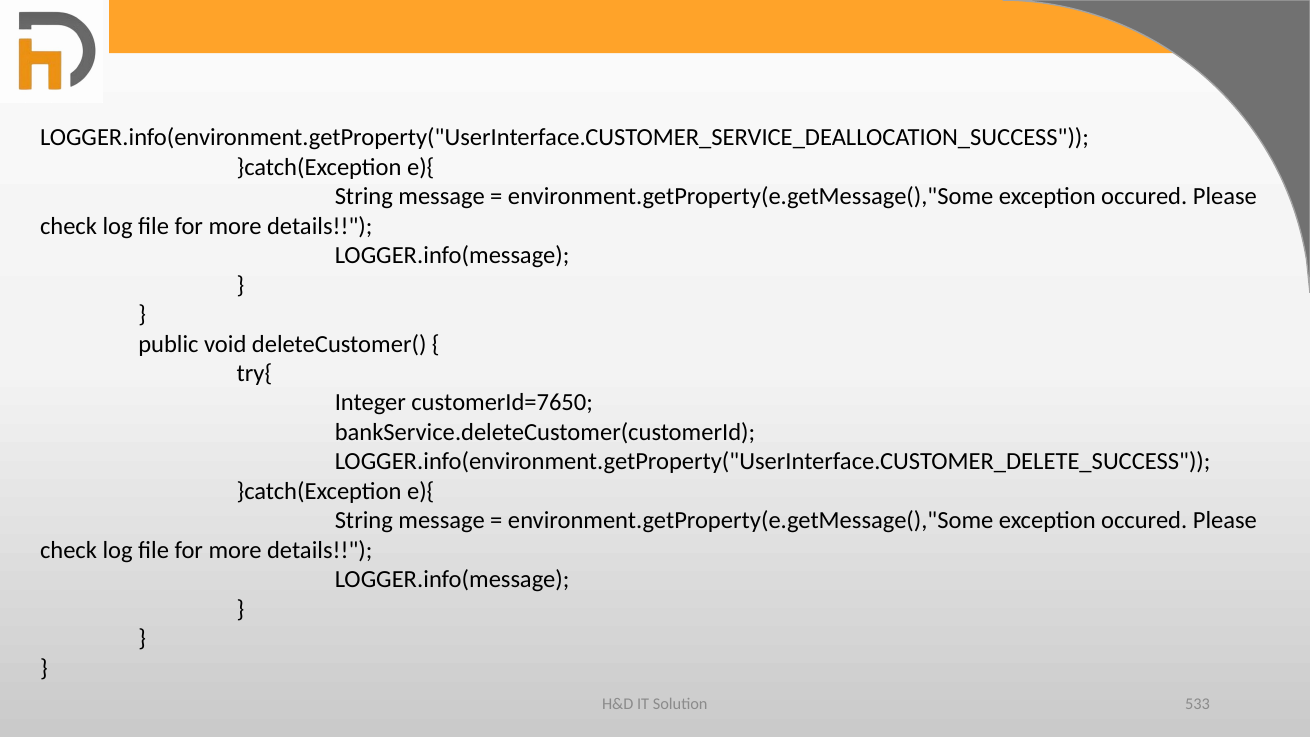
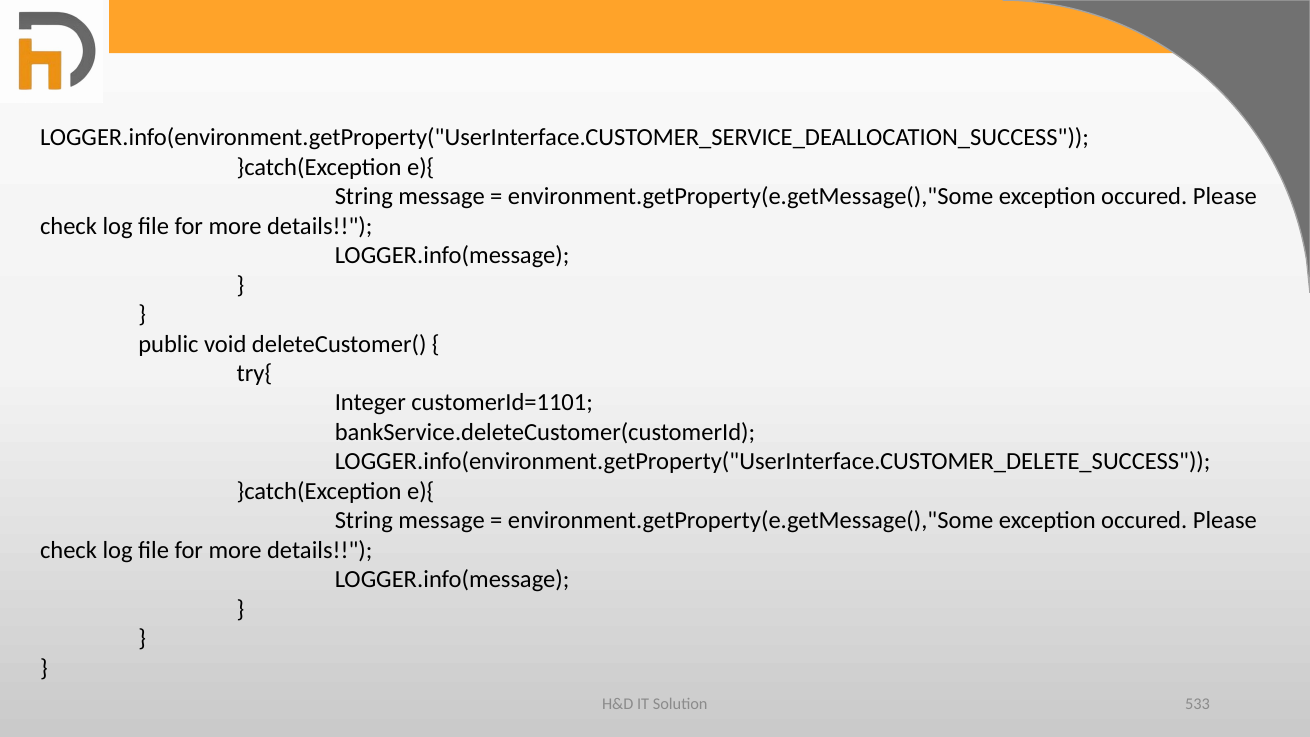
customerId=7650: customerId=7650 -> customerId=1101
